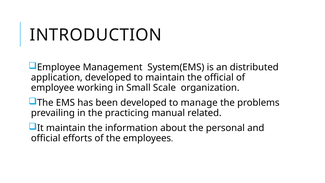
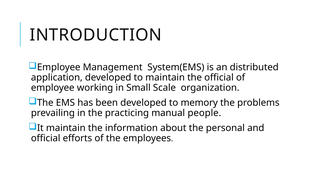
manage: manage -> memory
related: related -> people
